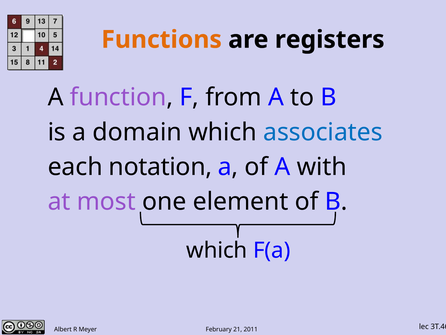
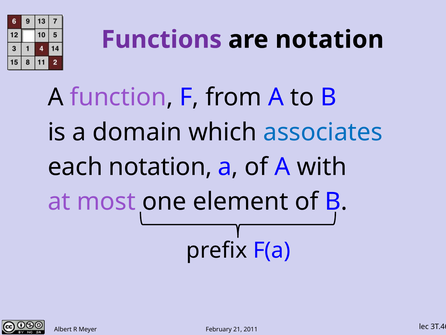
Functions colour: orange -> purple
are registers: registers -> notation
which at (217, 250): which -> prefix
